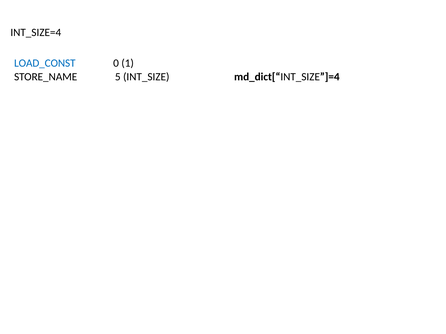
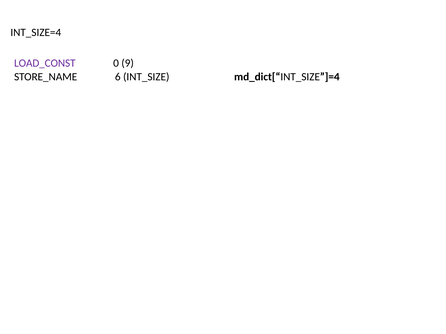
LOAD_CONST colour: blue -> purple
1: 1 -> 9
5: 5 -> 6
